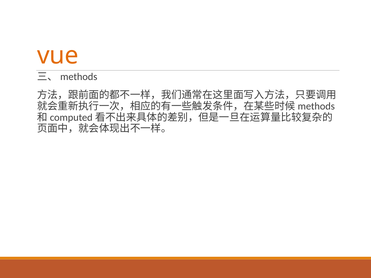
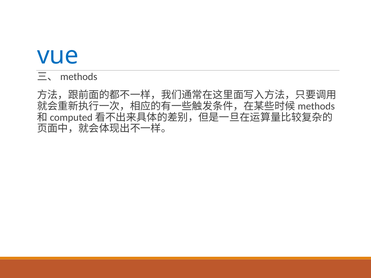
vue colour: orange -> blue
